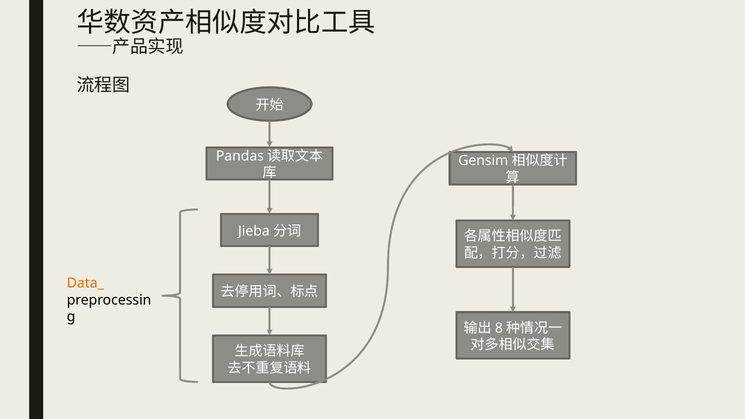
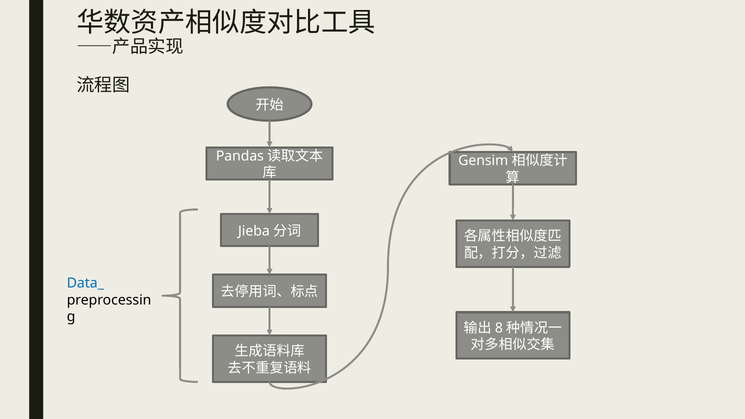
Data_ colour: orange -> blue
